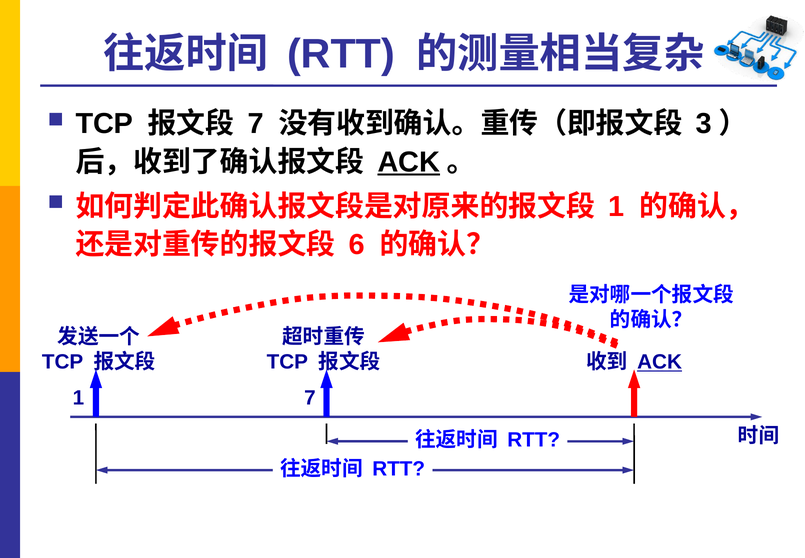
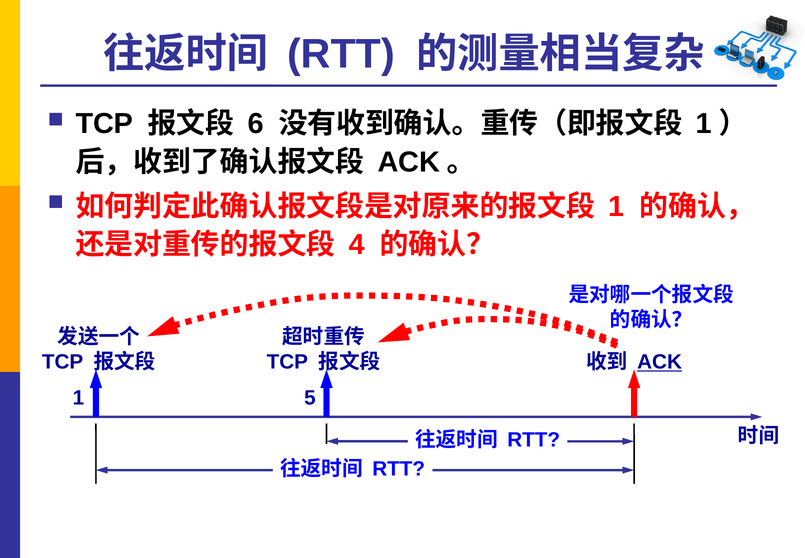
7 at (256, 124): 7 -> 6
3 at (704, 124): 3 -> 1
ACK at (409, 162) underline: present -> none
6: 6 -> 4
1 7: 7 -> 5
